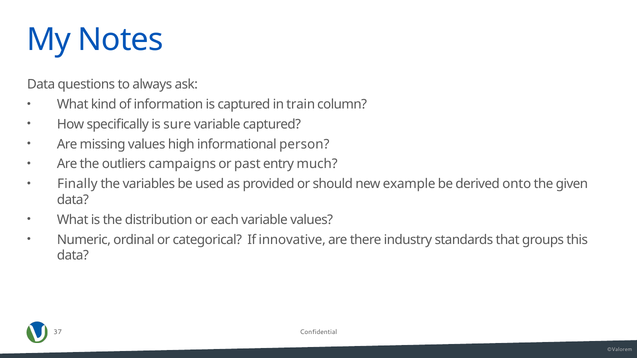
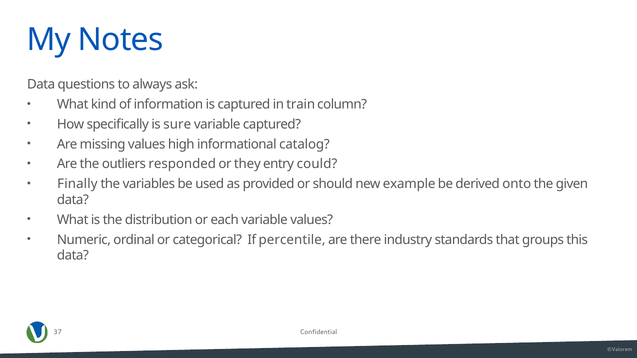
person: person -> catalog
campaigns: campaigns -> responded
past: past -> they
much: much -> could
innovative: innovative -> percentile
